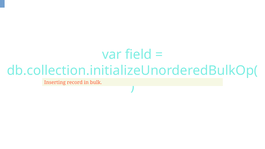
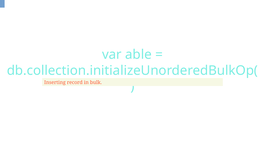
field: field -> able
